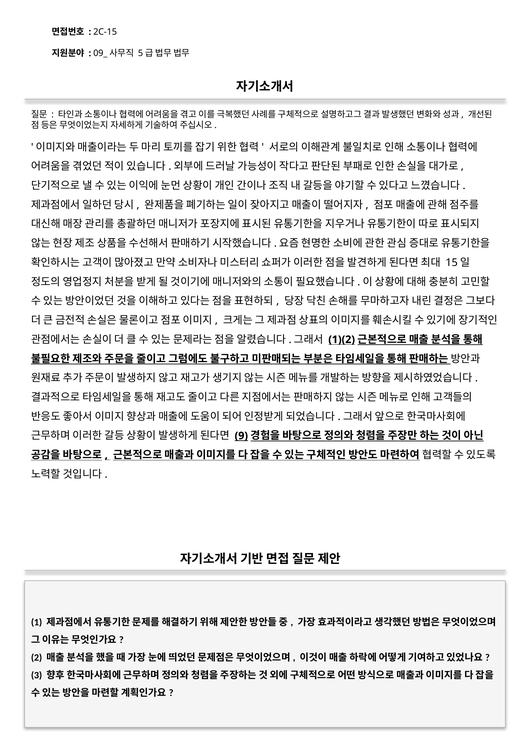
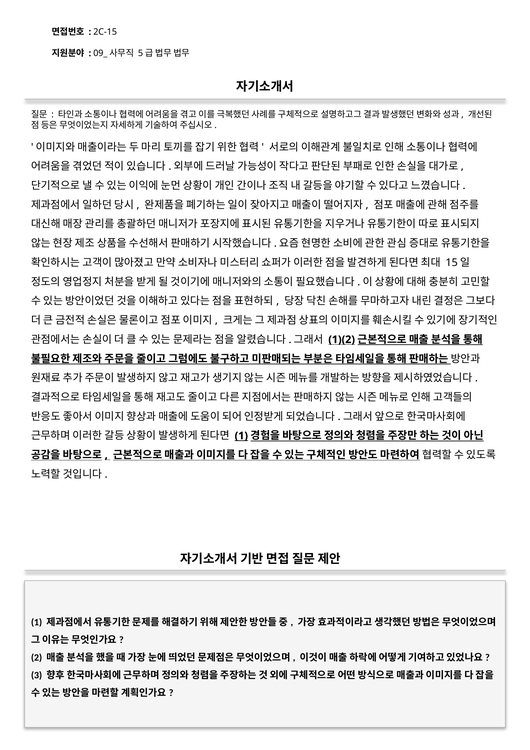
9 at (241, 436): 9 -> 1
